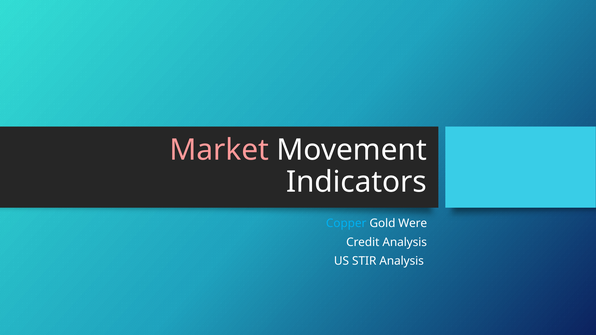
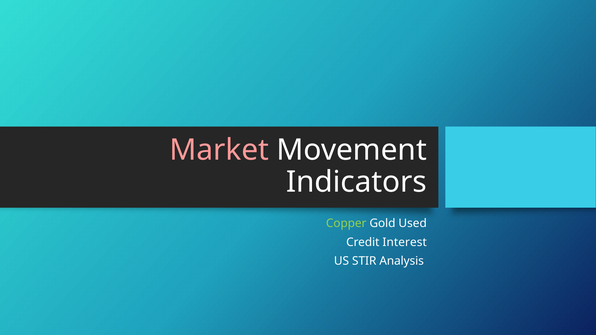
Copper colour: light blue -> light green
Were: Were -> Used
Credit Analysis: Analysis -> Interest
